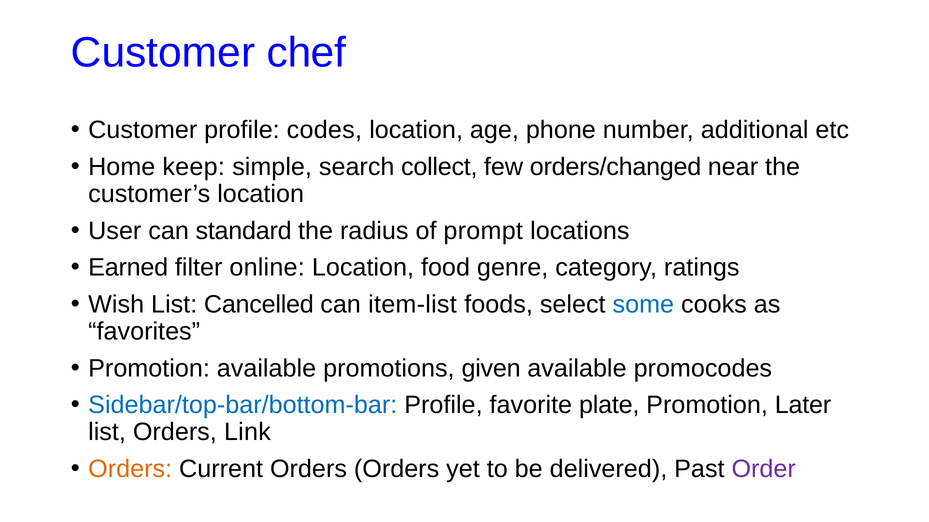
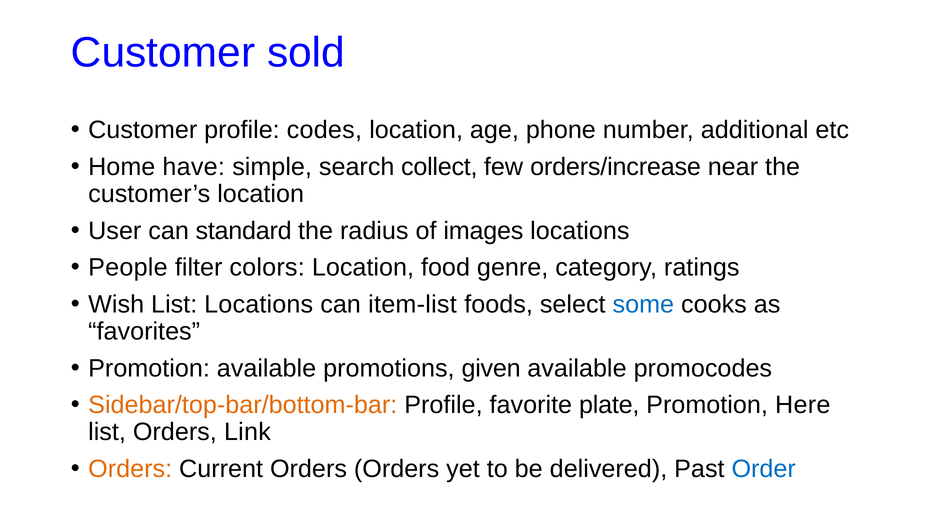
chef: chef -> sold
keep: keep -> have
orders/changed: orders/changed -> orders/increase
prompt: prompt -> images
Earned: Earned -> People
online: online -> colors
List Cancelled: Cancelled -> Locations
Sidebar/top-bar/bottom-bar colour: blue -> orange
Later: Later -> Here
Order colour: purple -> blue
